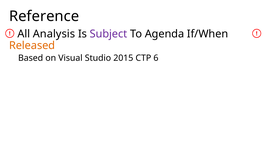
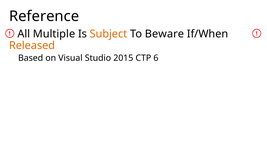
Analysis: Analysis -> Multiple
Subject colour: purple -> orange
Agenda: Agenda -> Beware
